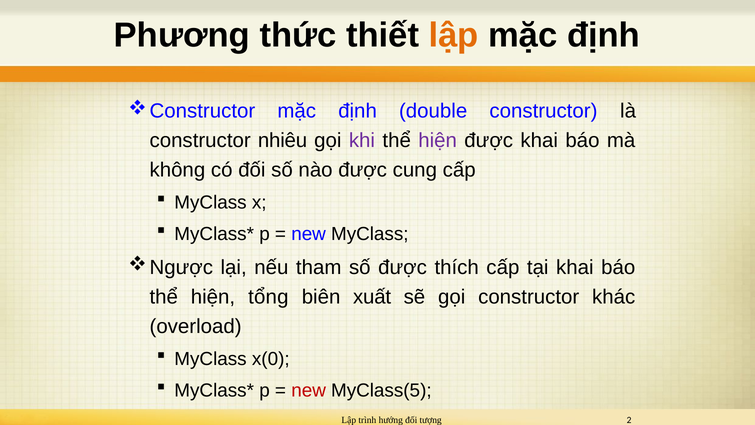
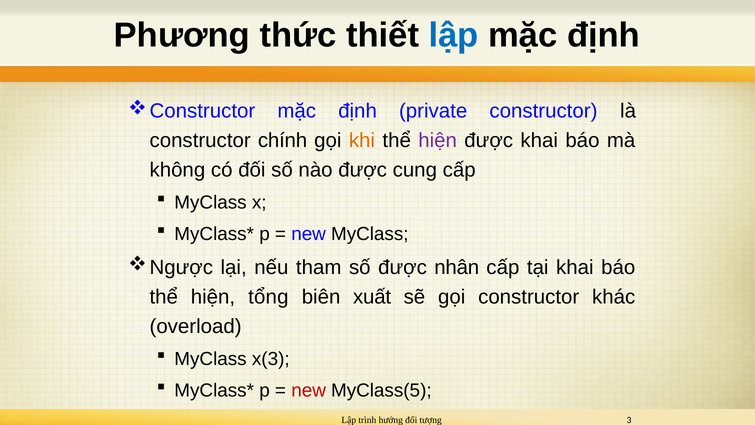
lập at (454, 35) colour: orange -> blue
double: double -> private
nhiêu: nhiêu -> chính
khi colour: purple -> orange
thích: thích -> nhân
x(0: x(0 -> x(3
2: 2 -> 3
